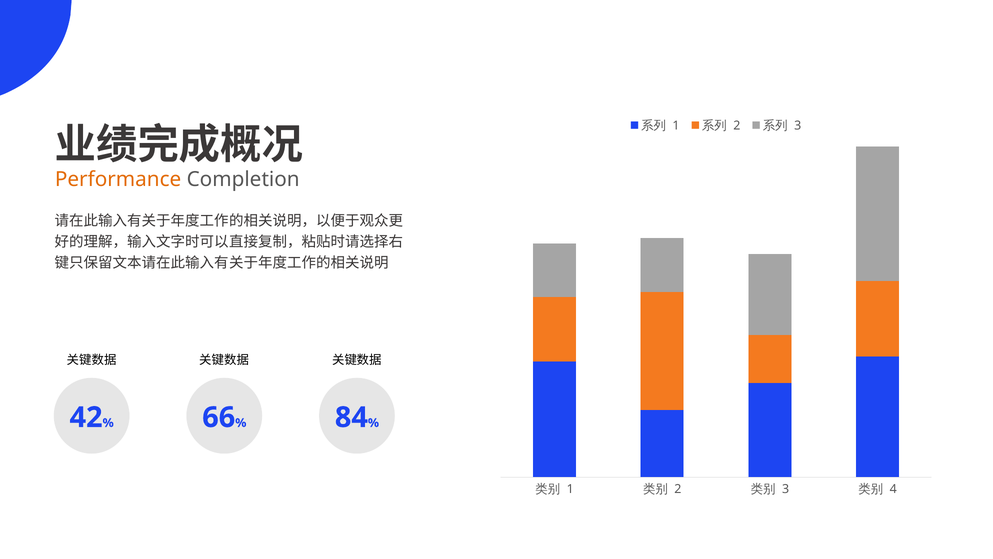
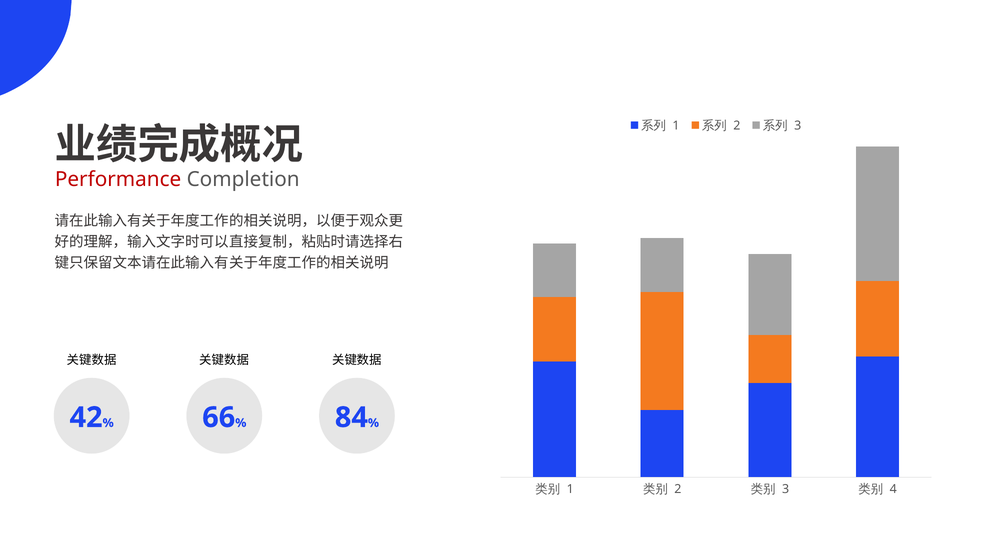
Performance colour: orange -> red
